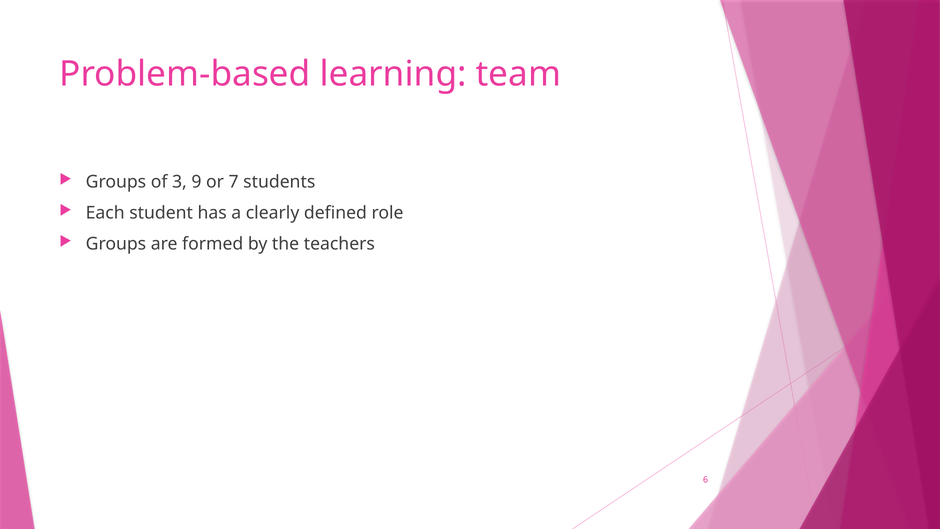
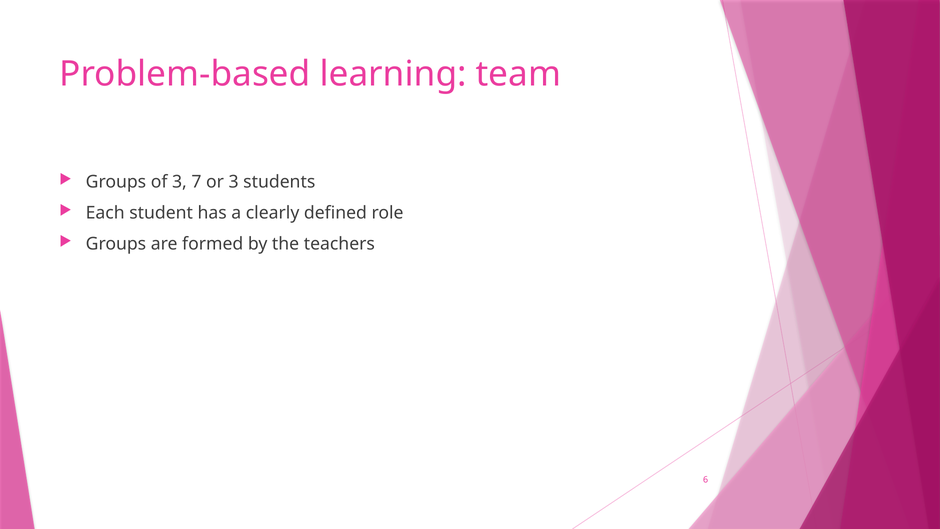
9: 9 -> 7
or 7: 7 -> 3
